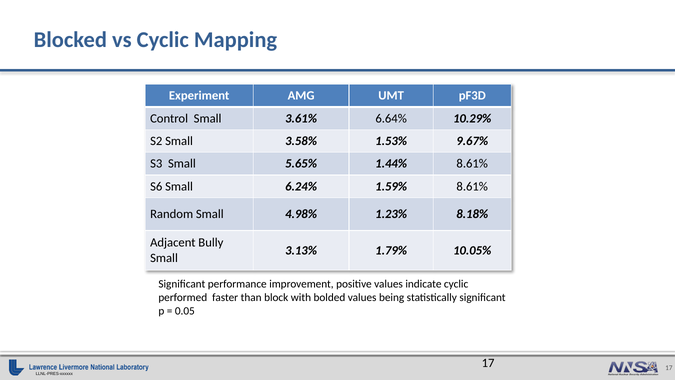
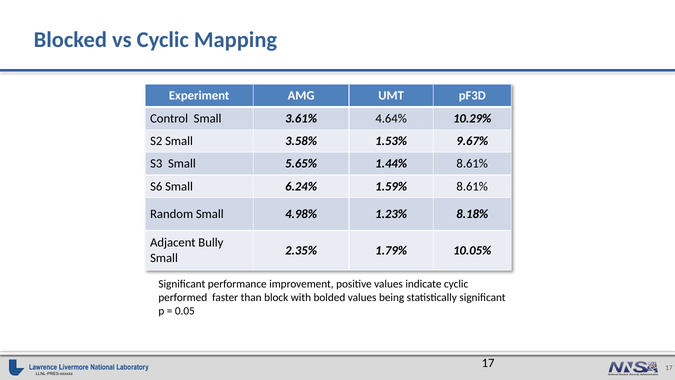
6.64%: 6.64% -> 4.64%
3.13%: 3.13% -> 2.35%
